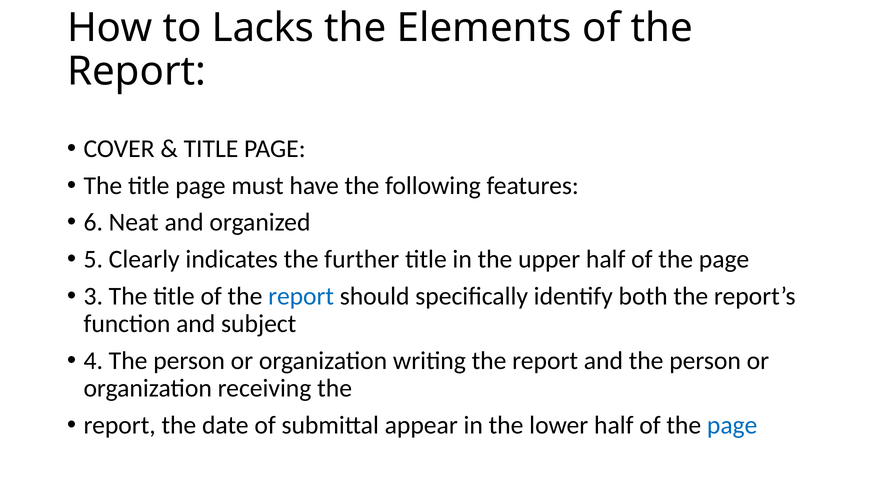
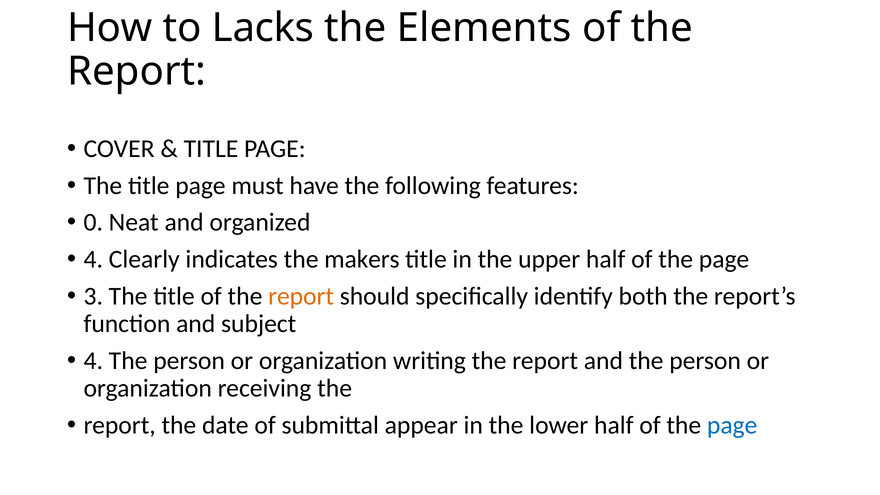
6: 6 -> 0
5 at (93, 259): 5 -> 4
further: further -> makers
report at (301, 296) colour: blue -> orange
